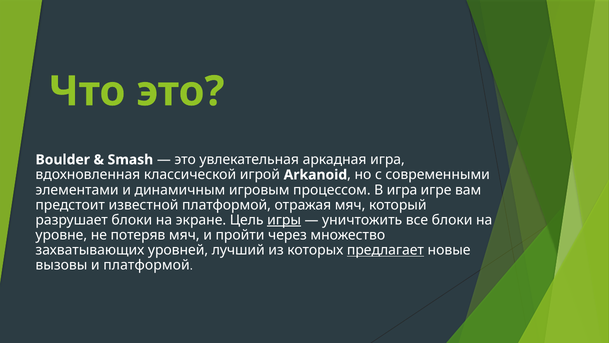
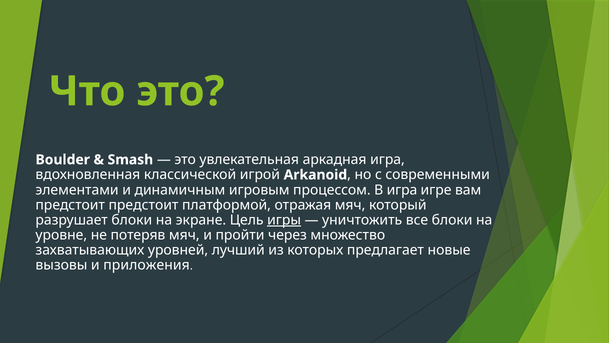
предстоит известной: известной -> предстоит
предлагает underline: present -> none
и платформой: платформой -> приложения
